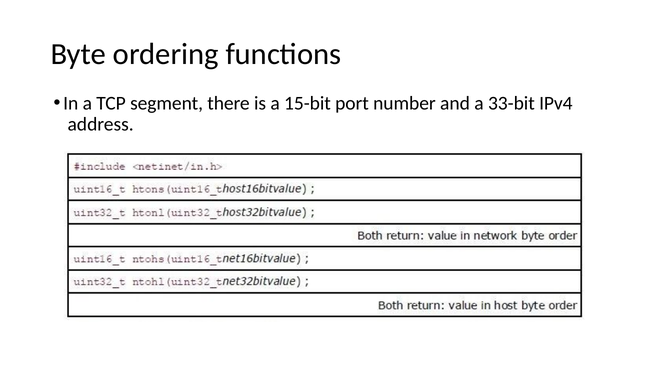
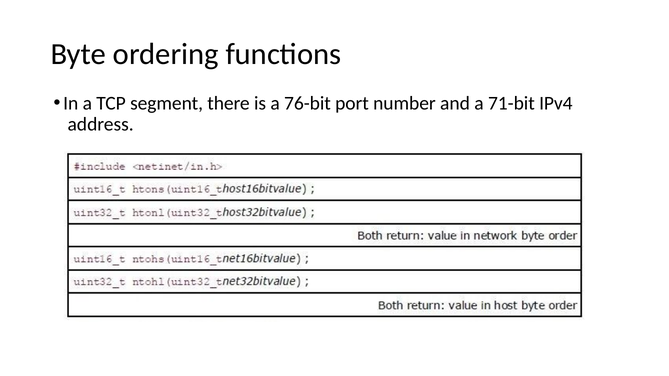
15-bit: 15-bit -> 76-bit
33-bit: 33-bit -> 71-bit
